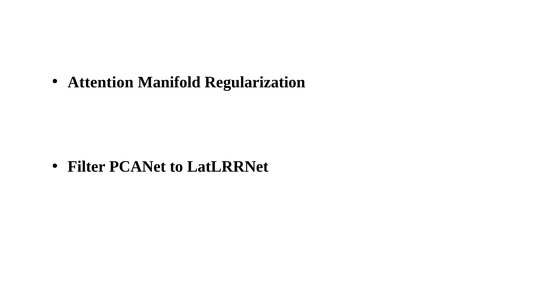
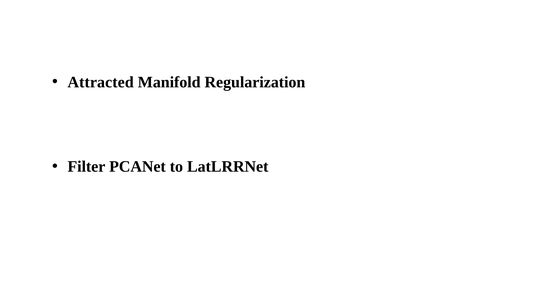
Attention: Attention -> Attracted
